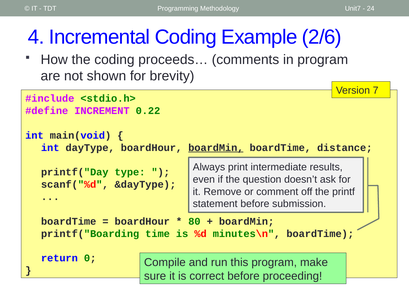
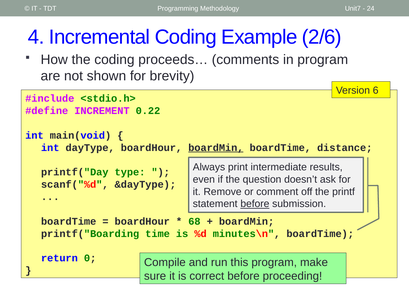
7: 7 -> 6
before at (255, 204) underline: none -> present
80: 80 -> 68
